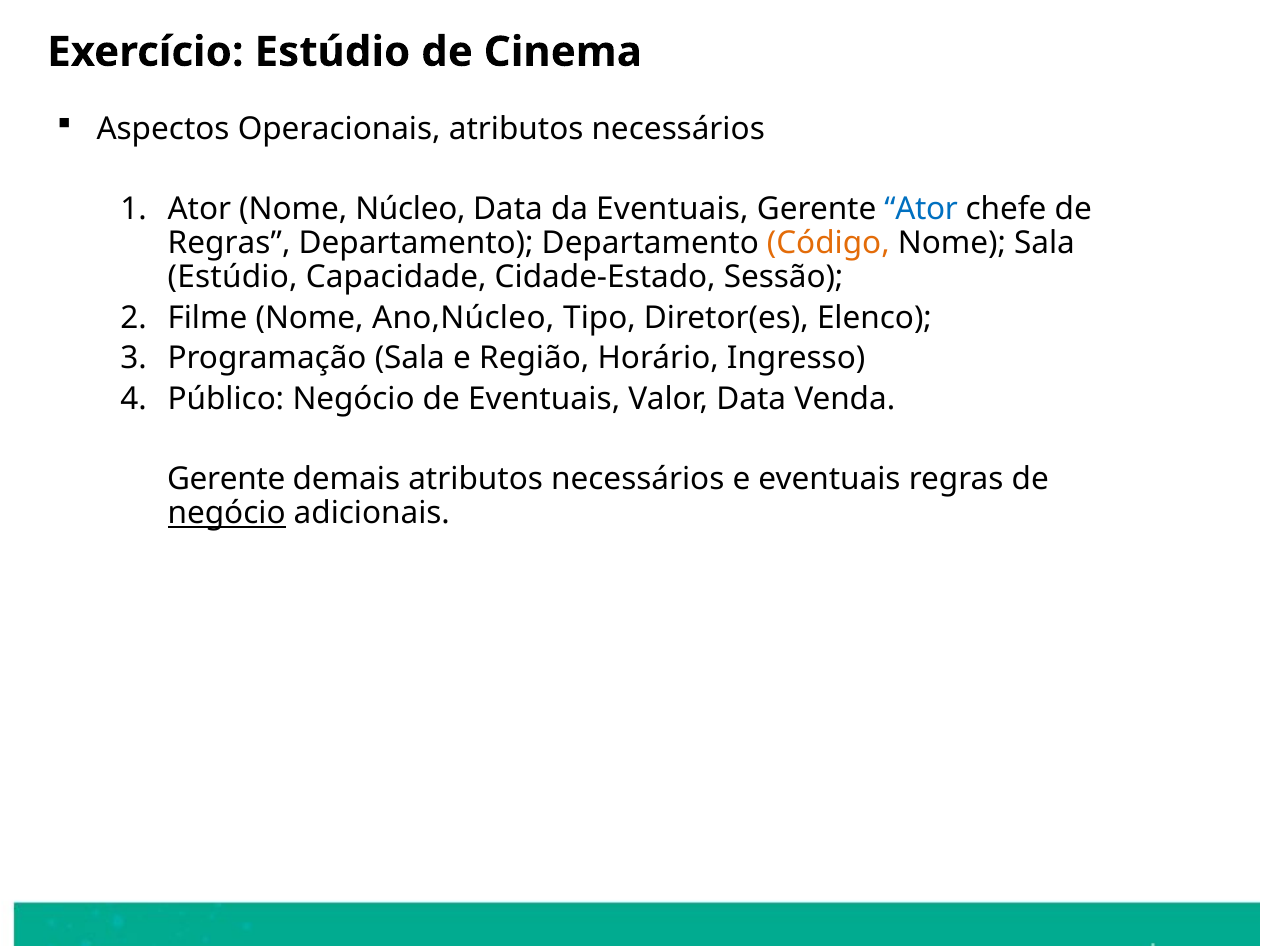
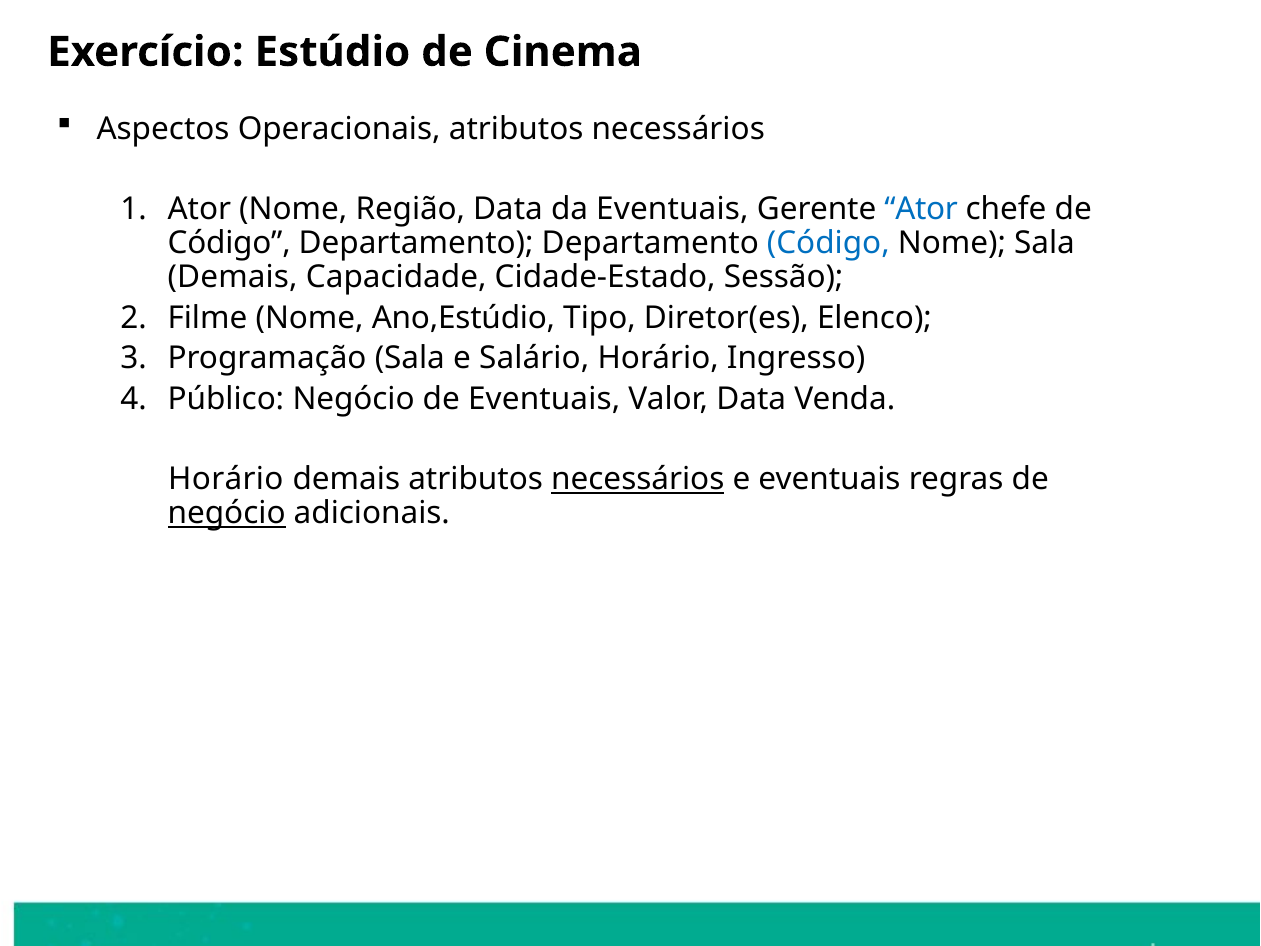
Núcleo: Núcleo -> Região
Regras at (229, 243): Regras -> Código
Código at (828, 243) colour: orange -> blue
Estúdio at (233, 277): Estúdio -> Demais
Ano,Núcleo: Ano,Núcleo -> Ano,Estúdio
Região: Região -> Salário
Gerente at (226, 479): Gerente -> Horário
necessários at (638, 479) underline: none -> present
